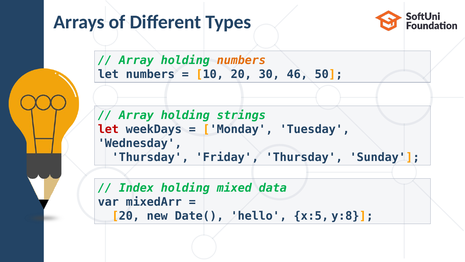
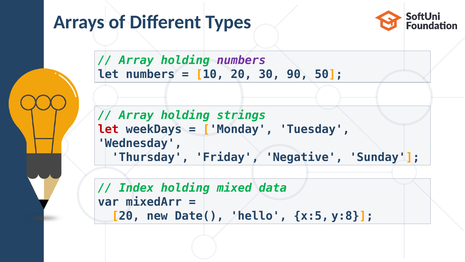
numbers at (241, 60) colour: orange -> purple
46: 46 -> 90
Friday Thursday: Thursday -> Negative
